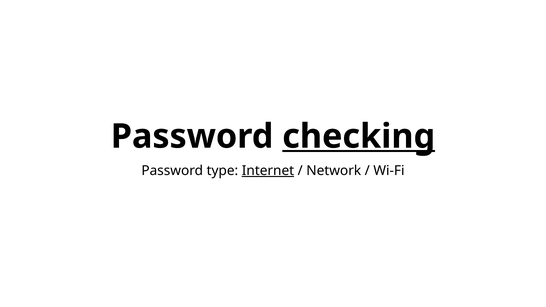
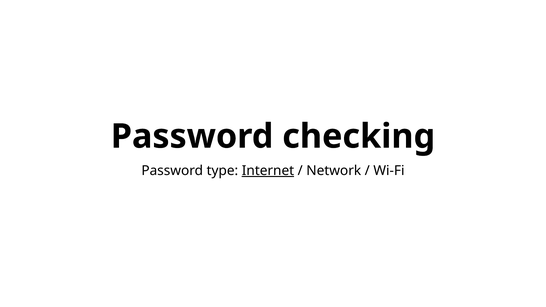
checking underline: present -> none
